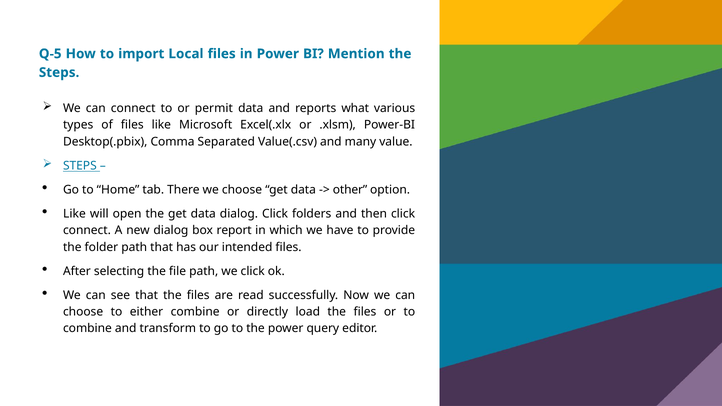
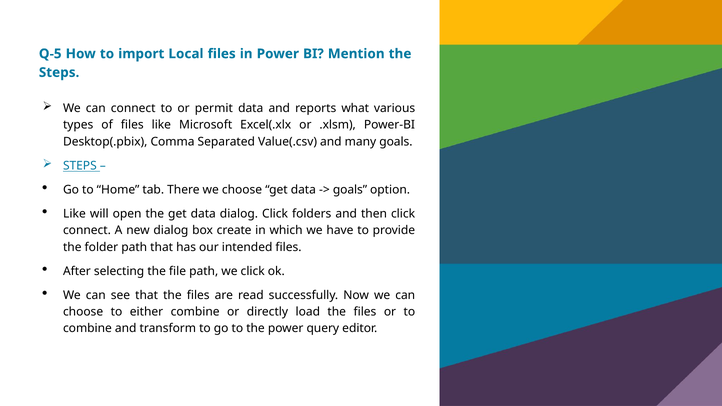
many value: value -> goals
other at (350, 190): other -> goals
report: report -> create
